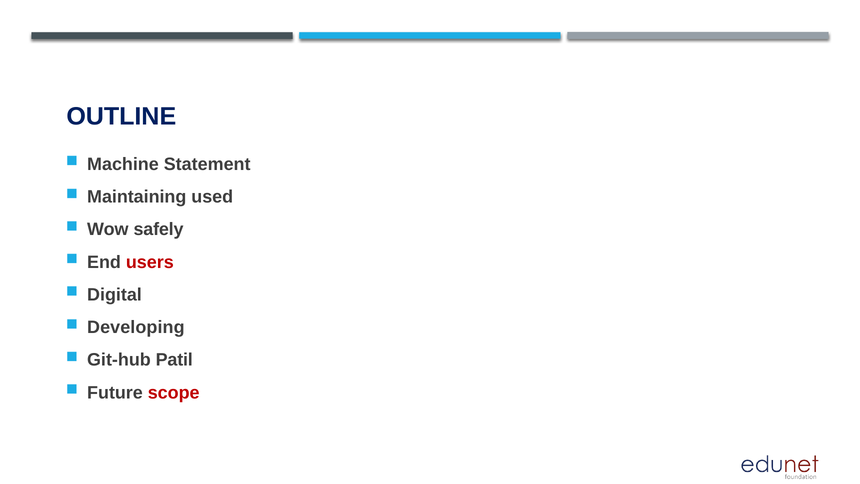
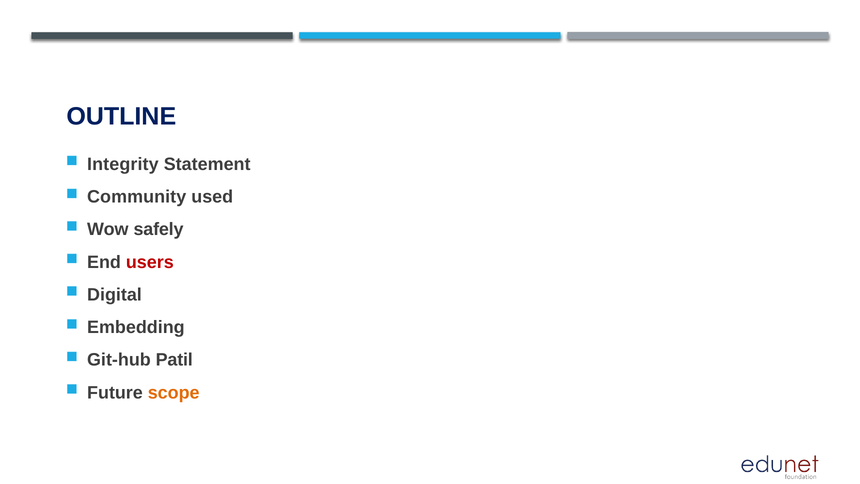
Machine: Machine -> Integrity
Maintaining: Maintaining -> Community
Developing: Developing -> Embedding
scope colour: red -> orange
